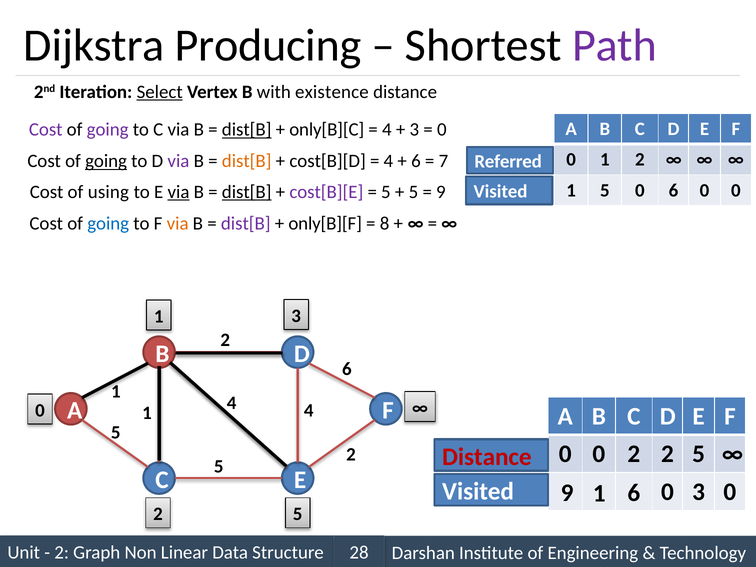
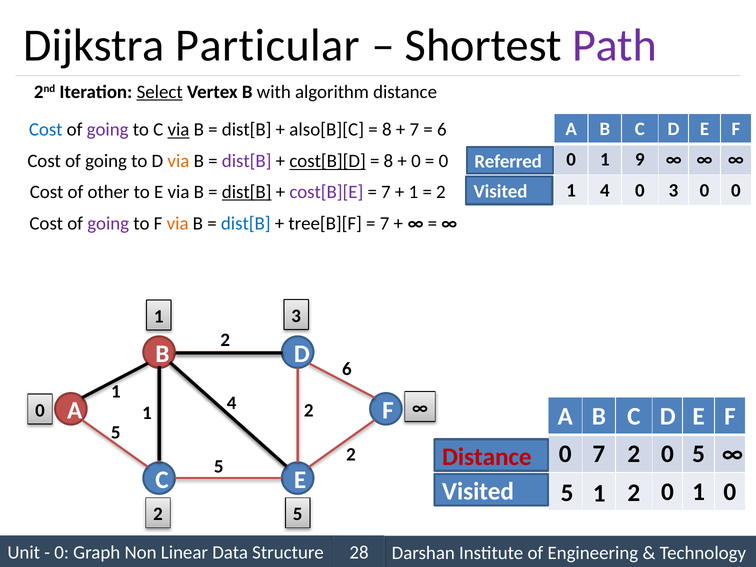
Producing: Producing -> Particular
existence: existence -> algorithm
Cost at (46, 130) colour: purple -> blue
via at (178, 130) underline: none -> present
dist[B at (247, 130) underline: present -> none
only[B][C: only[B][C -> also[B][C
4 at (387, 130): 4 -> 8
3 at (414, 130): 3 -> 7
0 at (442, 130): 0 -> 6
0 1 2: 2 -> 9
going at (106, 161) underline: present -> none
via at (178, 161) colour: purple -> orange
dist[B at (247, 161) colour: orange -> purple
cost[B][D underline: none -> present
4 at (388, 161): 4 -> 8
6 at (416, 161): 6 -> 0
7 at (443, 161): 7 -> 0
5 at (605, 190): 5 -> 4
0 6: 6 -> 3
using: using -> other
via at (178, 192) underline: present -> none
5 at (386, 192): 5 -> 7
5 at (413, 192): 5 -> 1
9 at (441, 192): 9 -> 2
going at (108, 223) colour: blue -> purple
dist[B at (246, 223) colour: purple -> blue
only[B][F: only[B][F -> tree[B][F
8 at (385, 223): 8 -> 7
4 at (309, 410): 4 -> 2
0 at (599, 454): 0 -> 7
2 at (667, 454): 2 -> 0
Visited 9: 9 -> 5
6 at (634, 493): 6 -> 2
3 at (699, 492): 3 -> 1
2 at (62, 553): 2 -> 0
